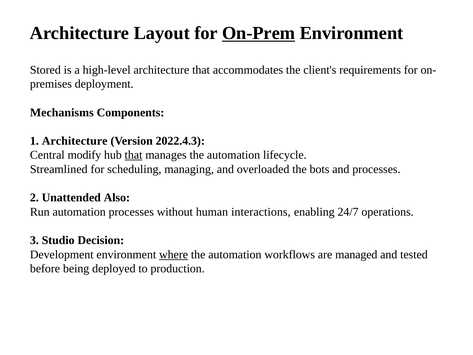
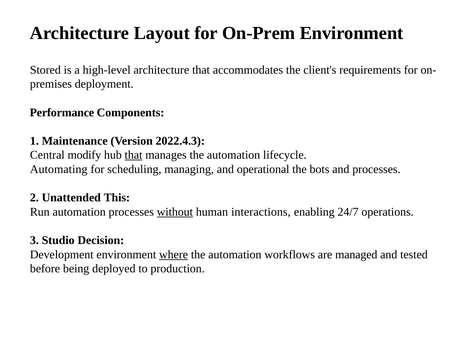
On-Prem underline: present -> none
Mechanisms: Mechanisms -> Performance
1 Architecture: Architecture -> Maintenance
Streamlined: Streamlined -> Automating
overloaded: overloaded -> operational
Also: Also -> This
without underline: none -> present
